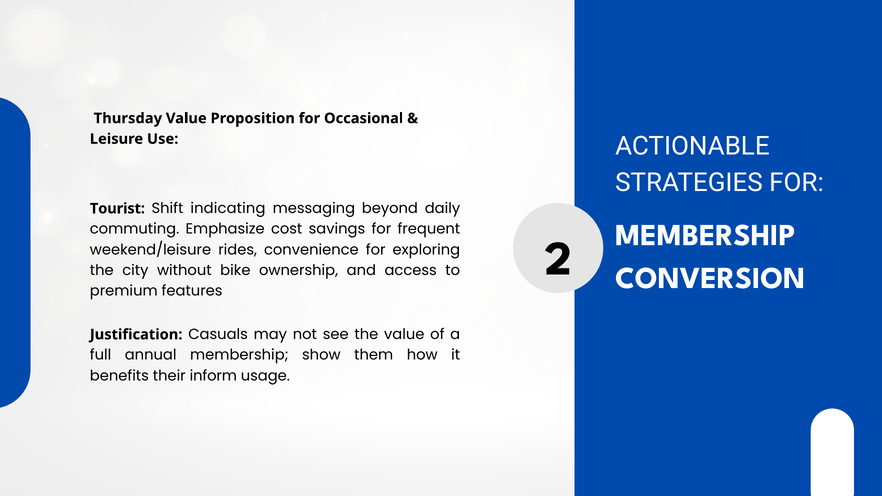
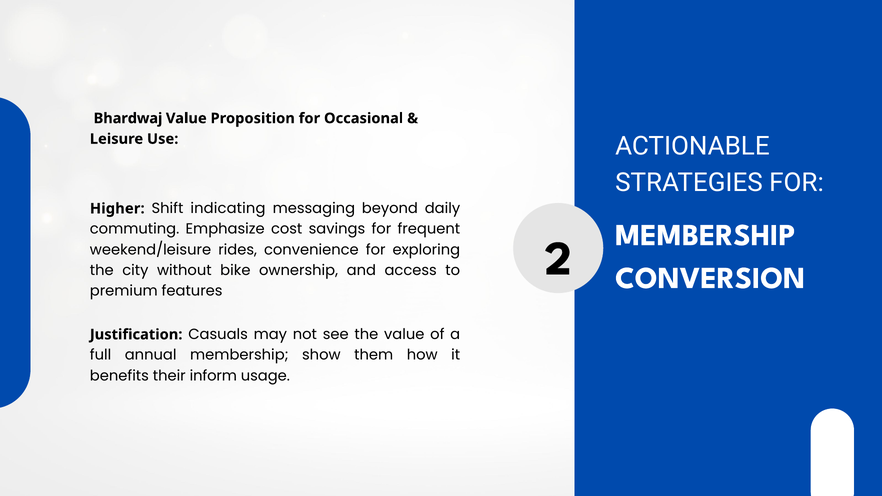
Thursday: Thursday -> Bhardwaj
Tourist: Tourist -> Higher
